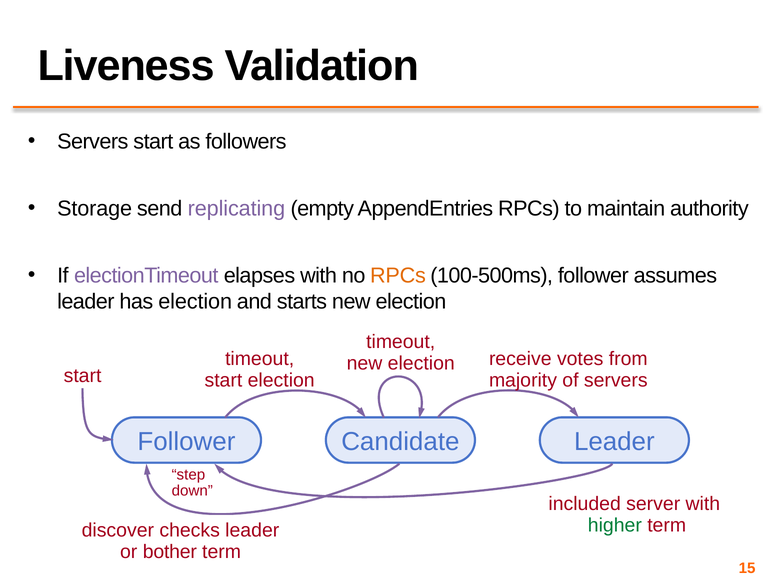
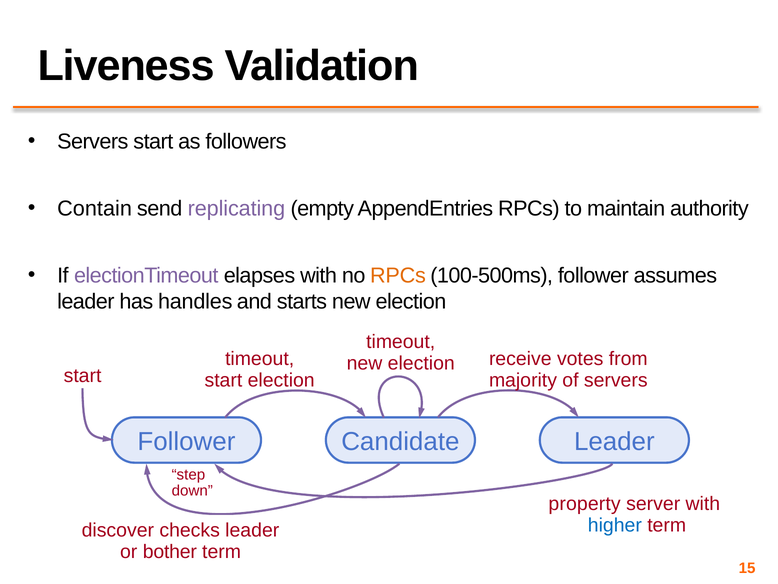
Storage: Storage -> Contain
has election: election -> handles
included: included -> property
higher colour: green -> blue
